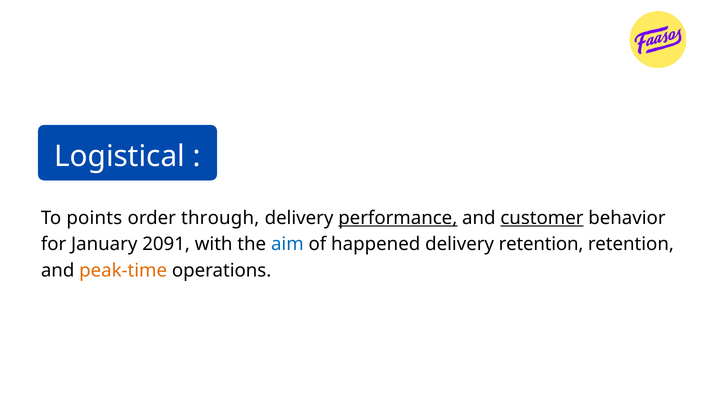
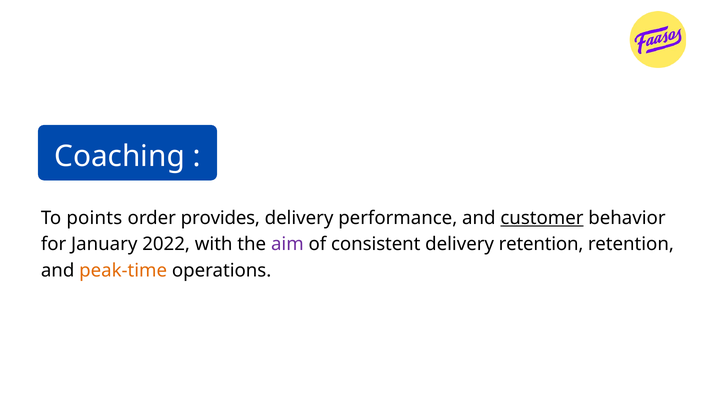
Logistical: Logistical -> Coaching
through: through -> provides
performance underline: present -> none
2091: 2091 -> 2022
aim colour: blue -> purple
happened: happened -> consistent
